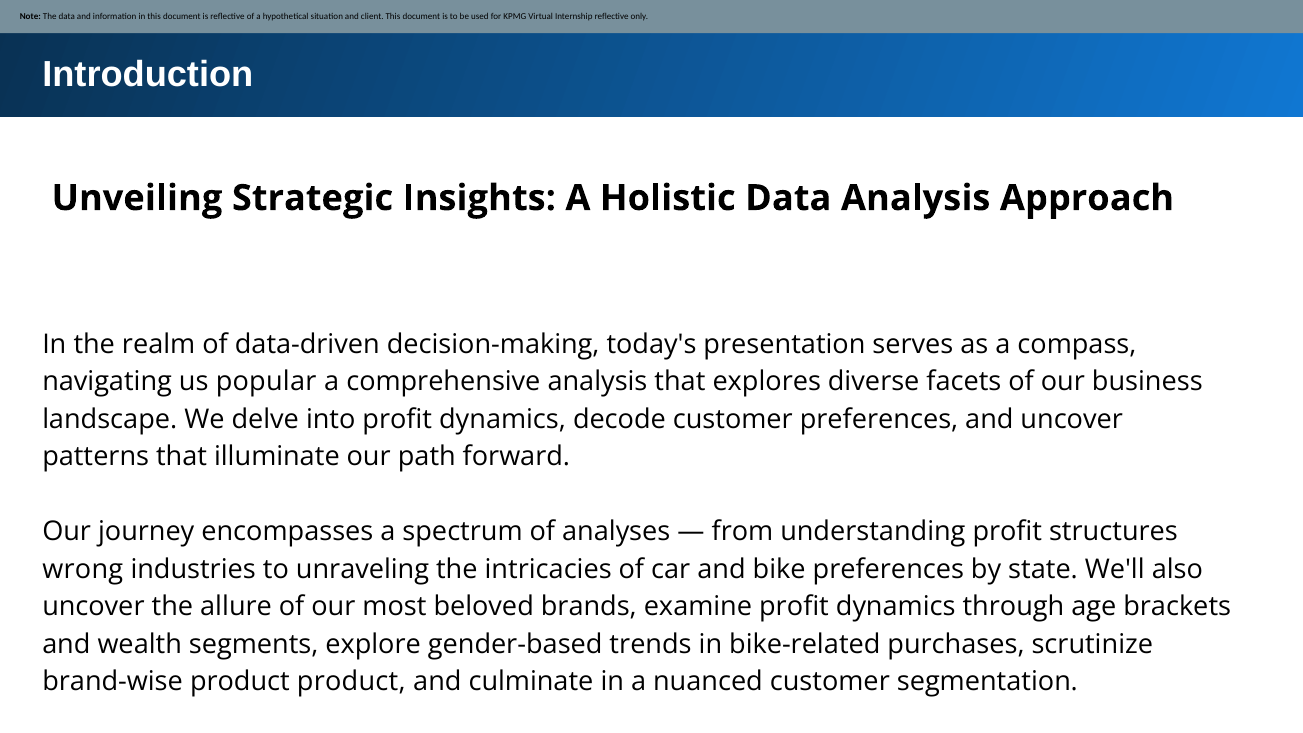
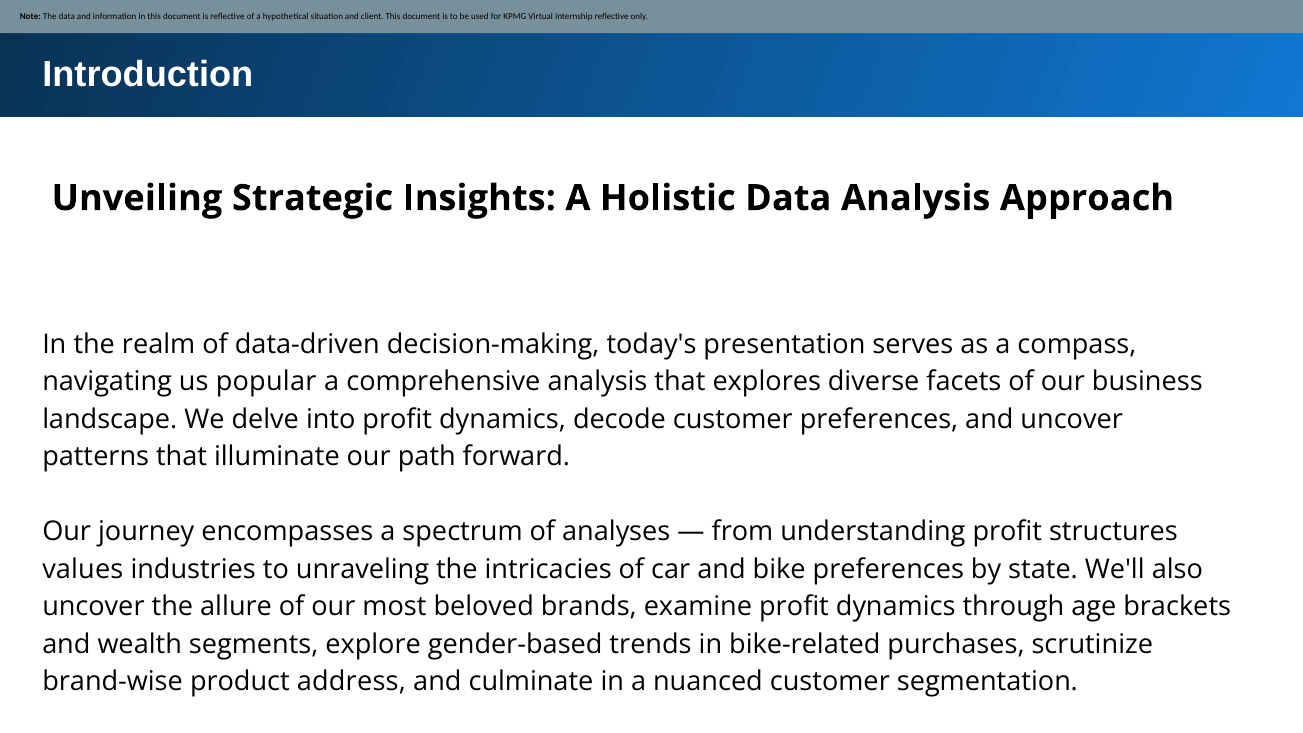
wrong: wrong -> values
product product: product -> address
